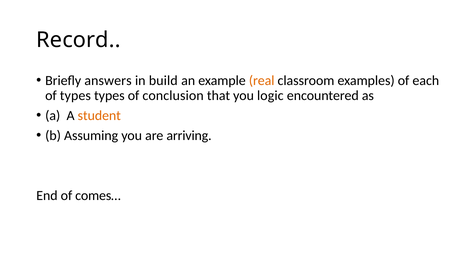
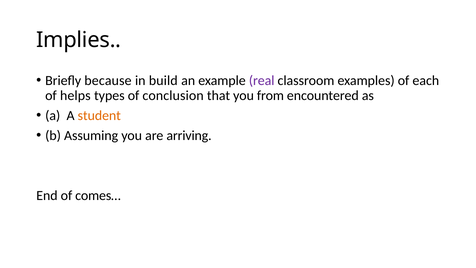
Record: Record -> Implies
answers: answers -> because
real colour: orange -> purple
of types: types -> helps
logic: logic -> from
